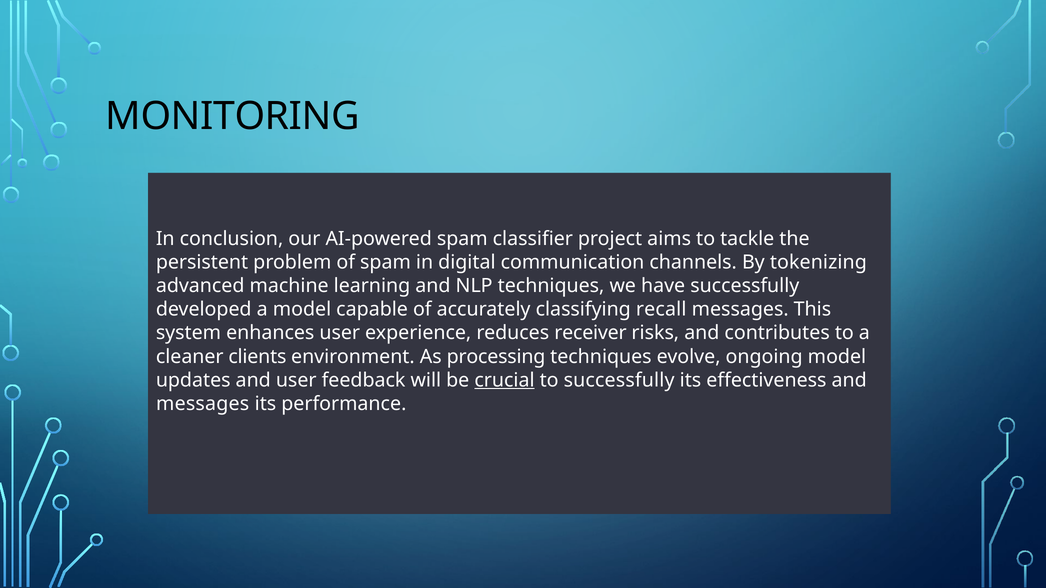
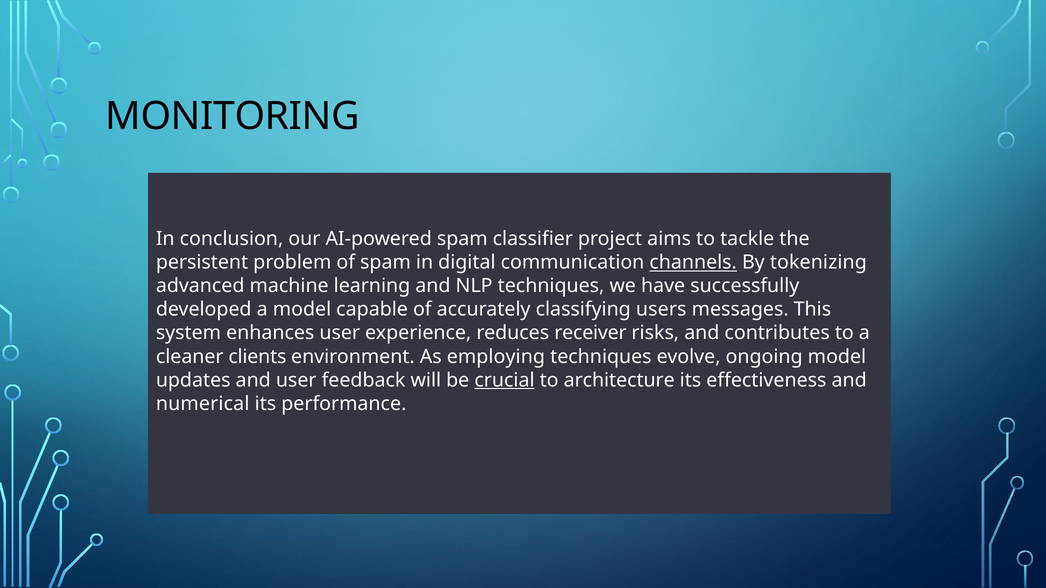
channels underline: none -> present
recall: recall -> users
processing: processing -> employing
to successfully: successfully -> architecture
messages at (203, 404): messages -> numerical
